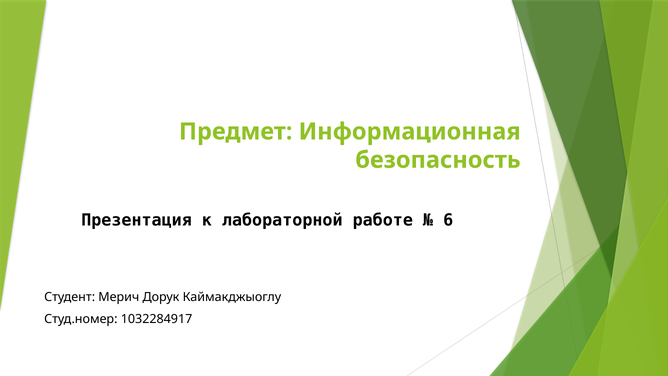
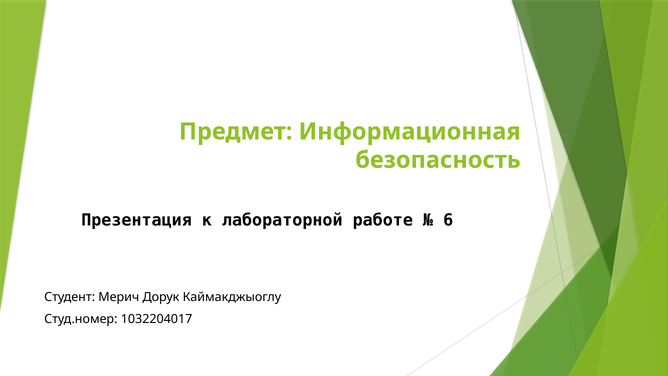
1032284917: 1032284917 -> 1032204017
